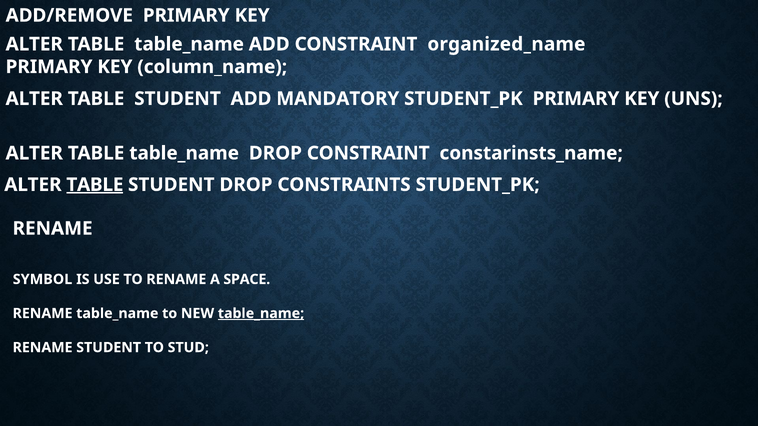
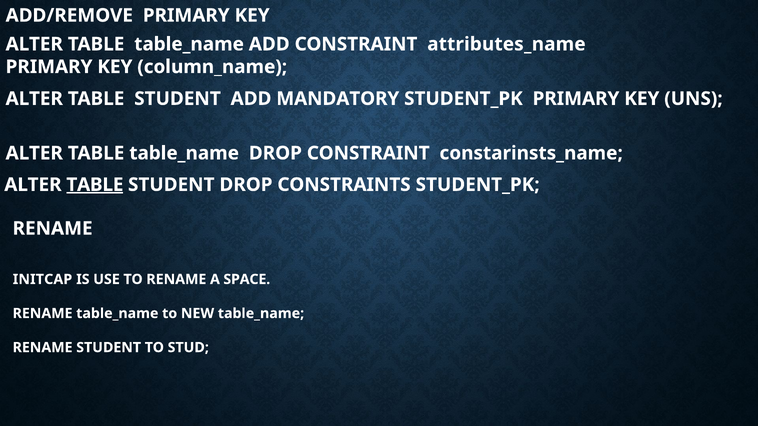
organized_name: organized_name -> attributes_name
SYMBOL: SYMBOL -> INITCAP
table_name at (261, 314) underline: present -> none
